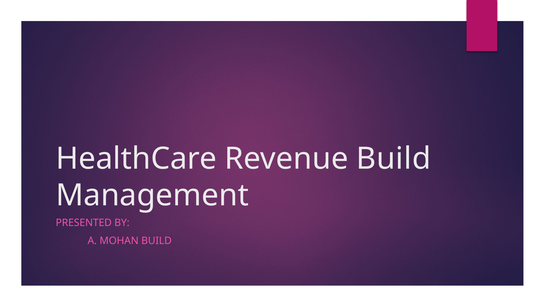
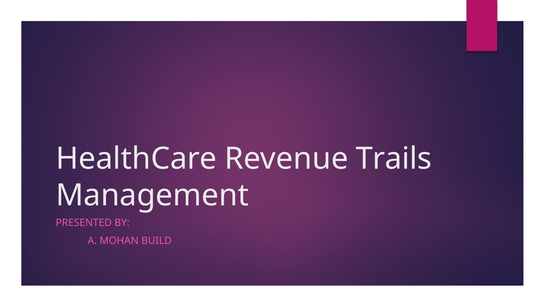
Revenue Build: Build -> Trails
